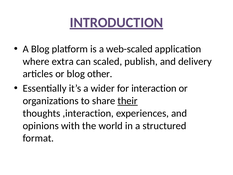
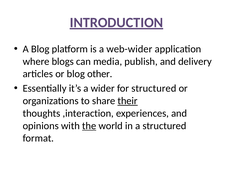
web-scaled: web-scaled -> web-wider
extra: extra -> blogs
scaled: scaled -> media
for interaction: interaction -> structured
the underline: none -> present
